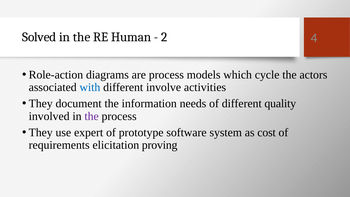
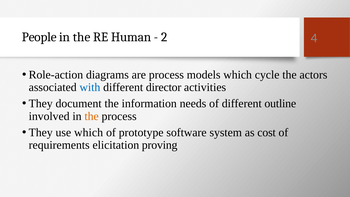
Solved: Solved -> People
involve: involve -> director
quality: quality -> outline
the at (92, 116) colour: purple -> orange
use expert: expert -> which
